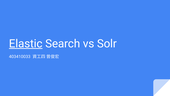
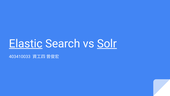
Solr underline: none -> present
